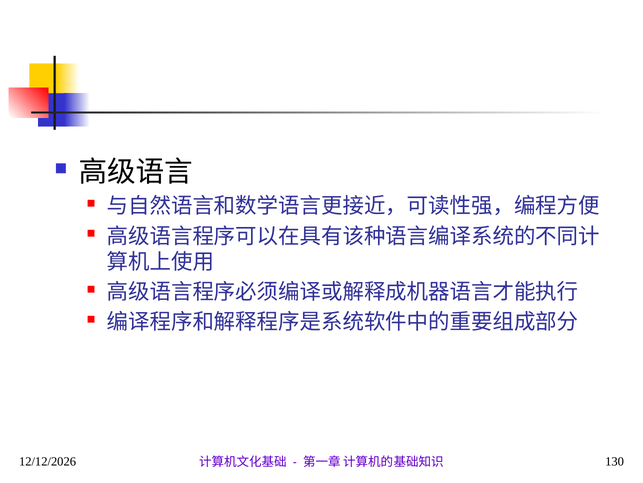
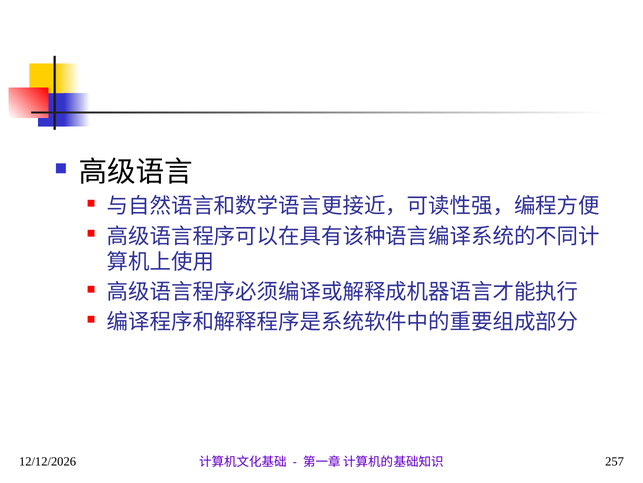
130: 130 -> 257
